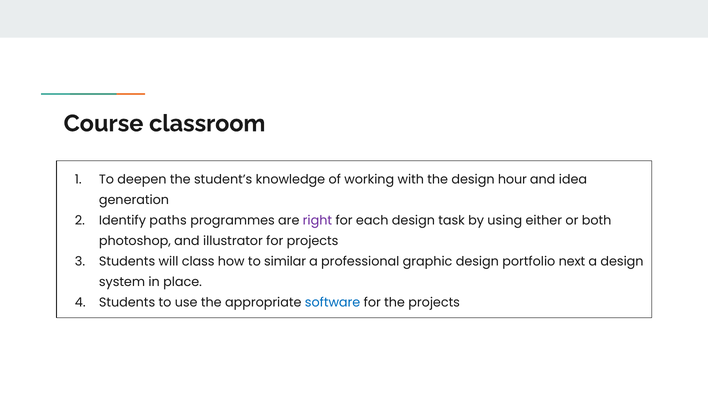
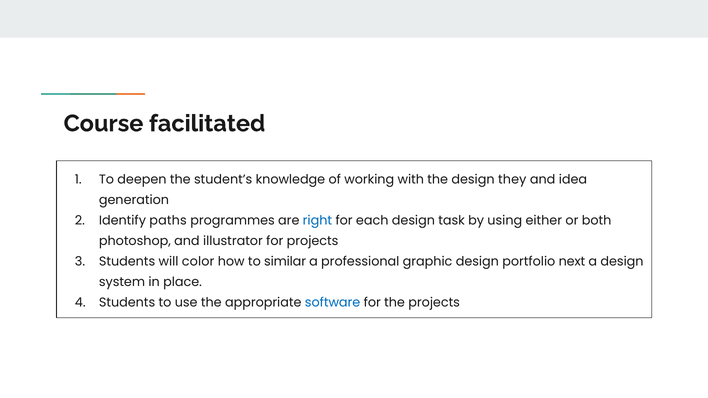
classroom: classroom -> facilitated
hour: hour -> they
right colour: purple -> blue
class: class -> color
